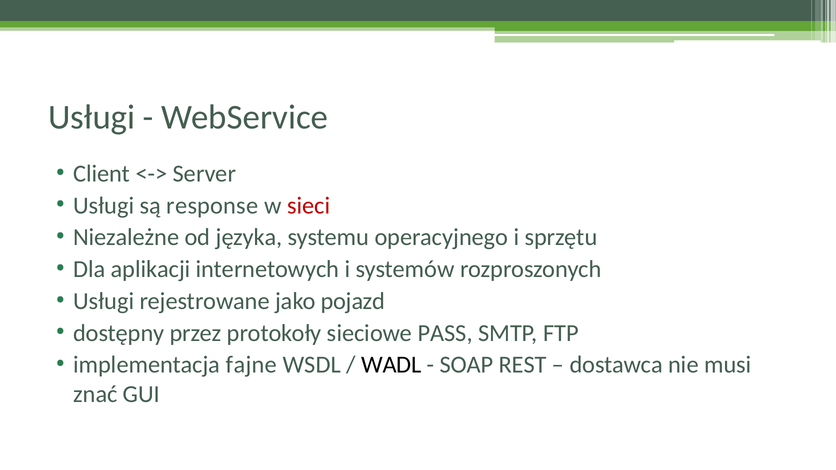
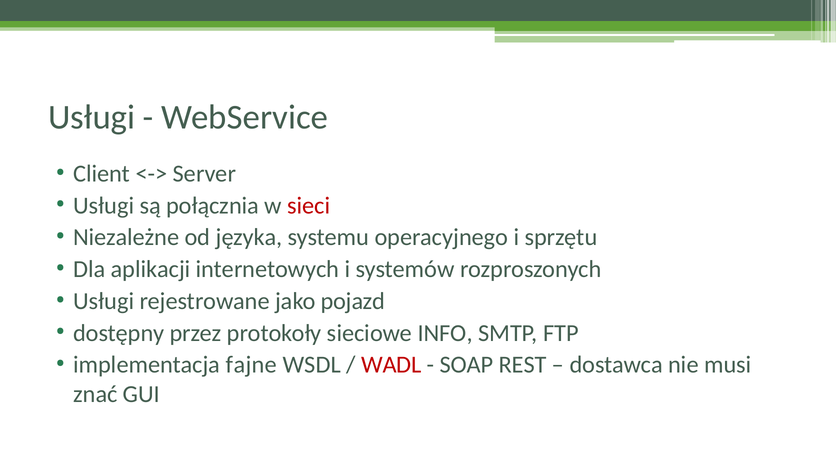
response: response -> połącznia
PASS: PASS -> INFO
WADL colour: black -> red
